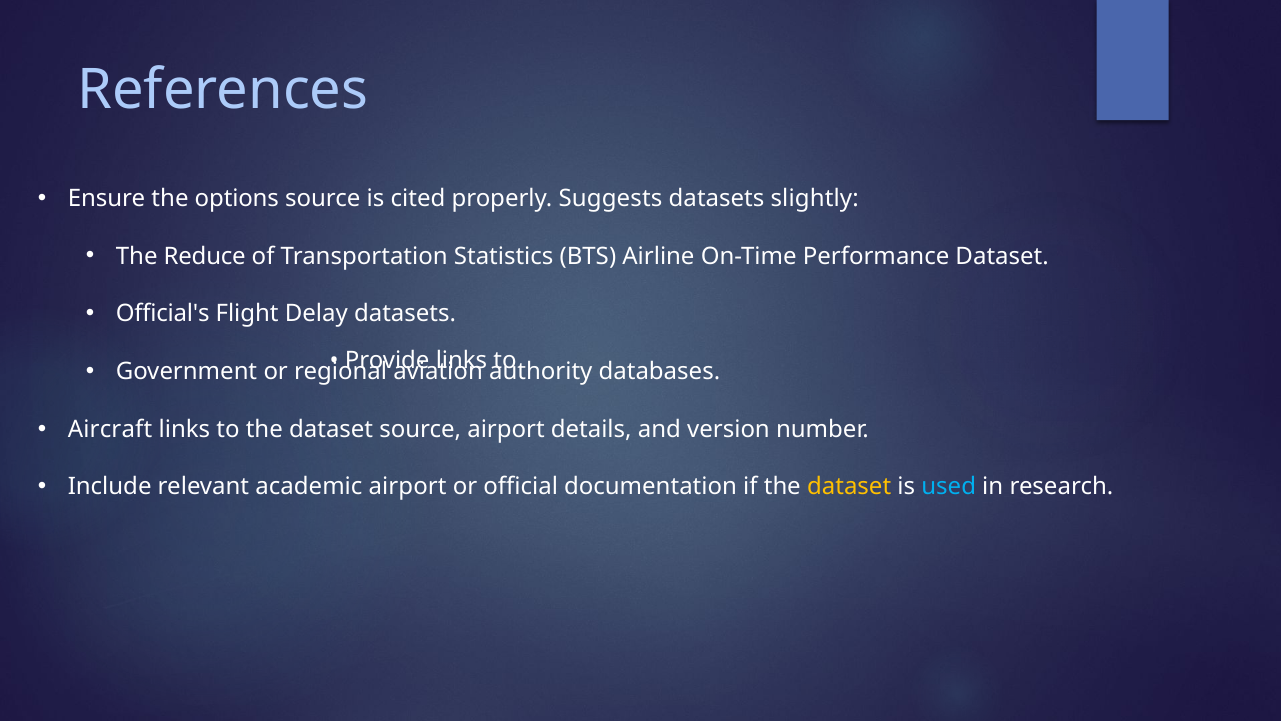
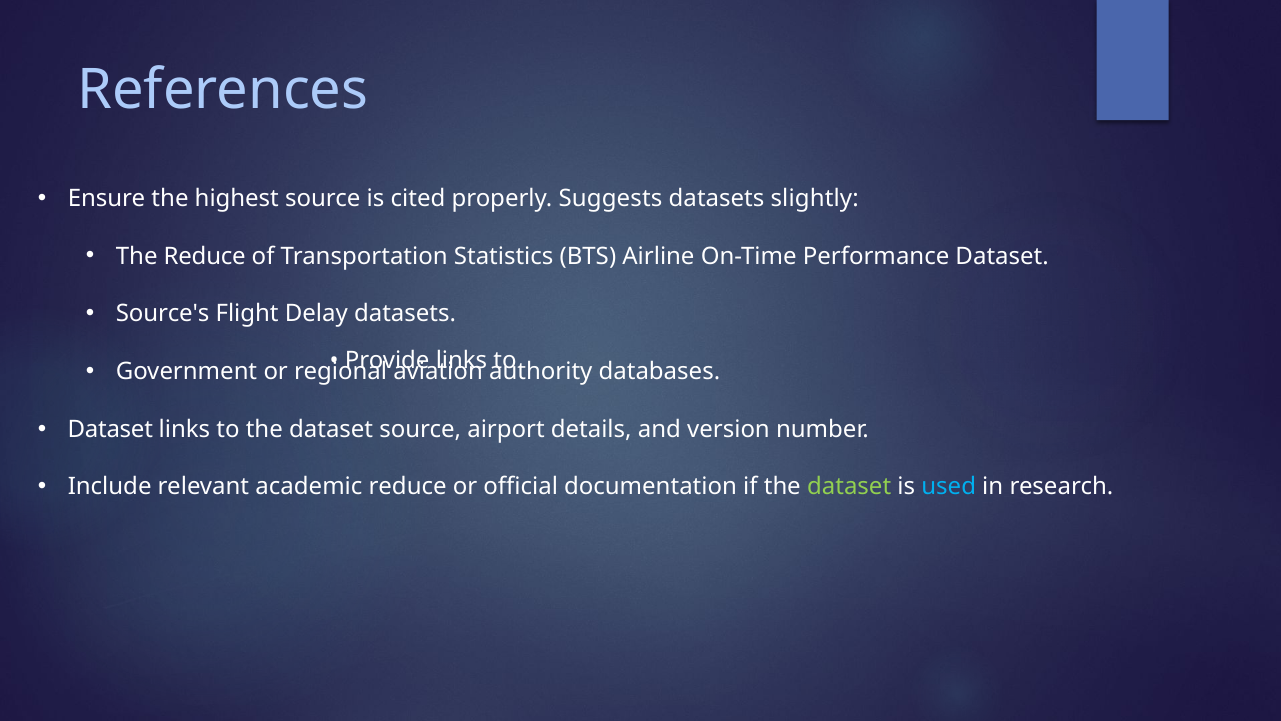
options: options -> highest
Official's: Official's -> Source's
Aircraft at (110, 429): Aircraft -> Dataset
academic airport: airport -> reduce
dataset at (849, 487) colour: yellow -> light green
